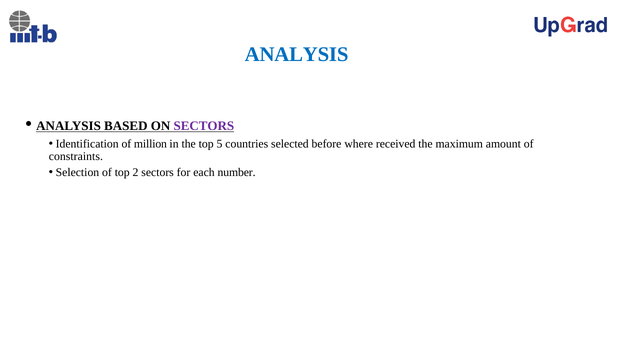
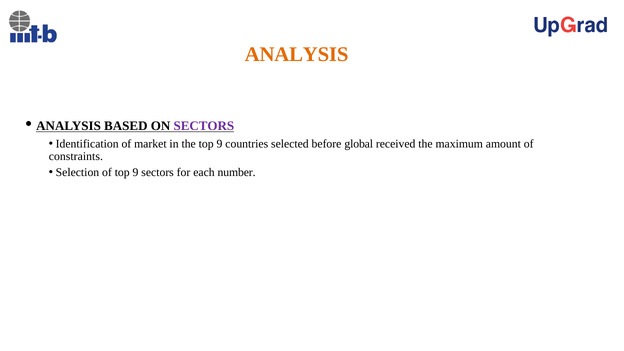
ANALYSIS at (297, 55) colour: blue -> orange
million: million -> market
the top 5: 5 -> 9
where: where -> global
of top 2: 2 -> 9
